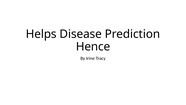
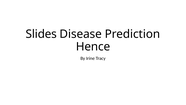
Helps: Helps -> Slides
